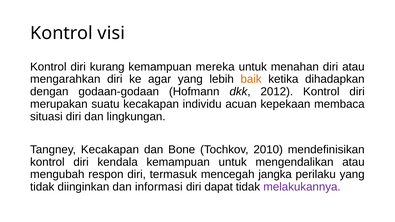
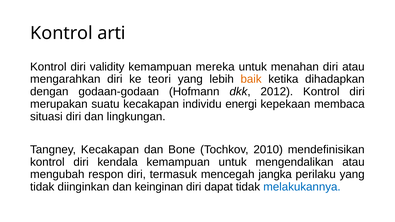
visi: visi -> arti
kurang: kurang -> validity
agar: agar -> teori
acuan: acuan -> energi
informasi: informasi -> keinginan
melakukannya colour: purple -> blue
